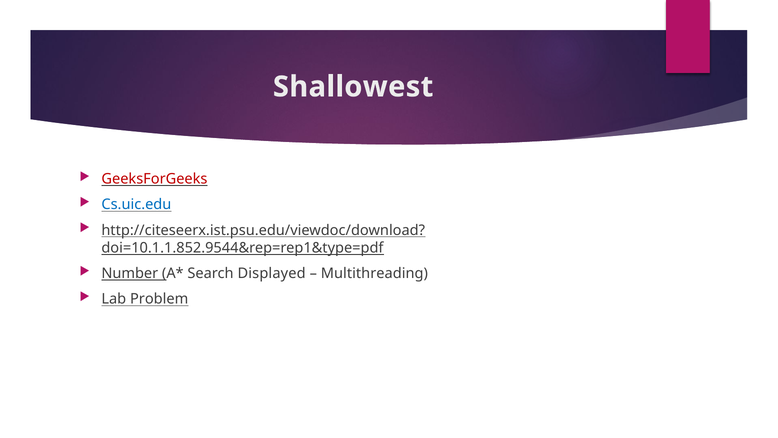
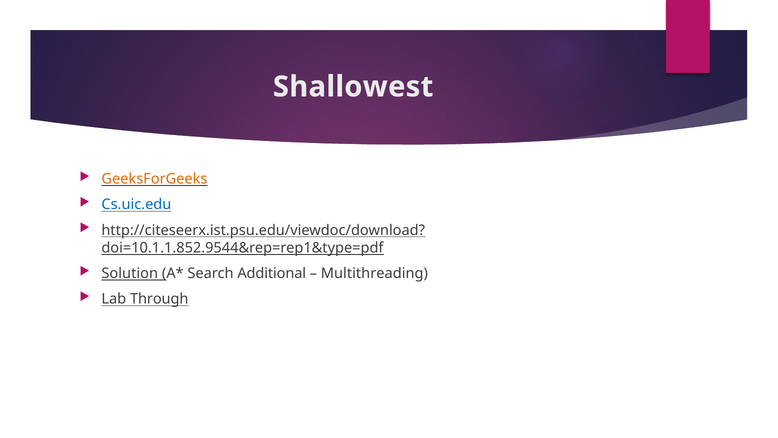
GeeksForGeeks colour: red -> orange
Number: Number -> Solution
Displayed: Displayed -> Additional
Problem: Problem -> Through
